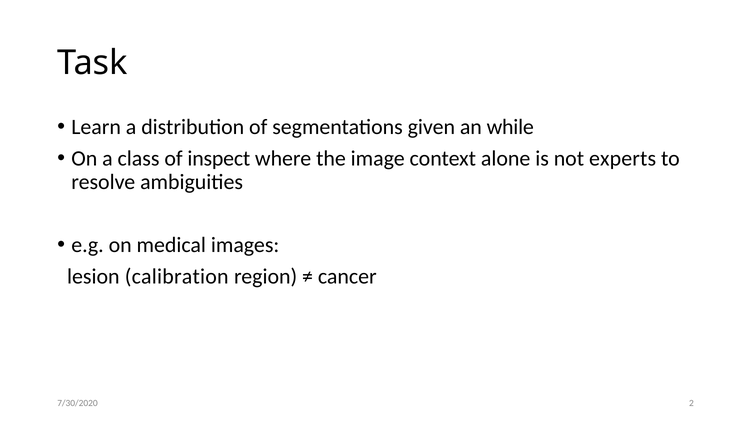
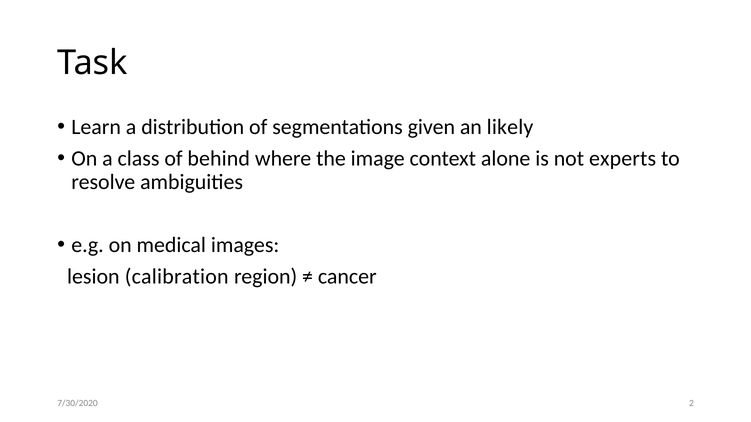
while: while -> likely
inspect: inspect -> behind
